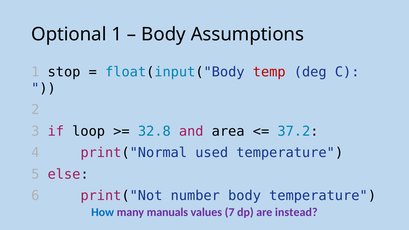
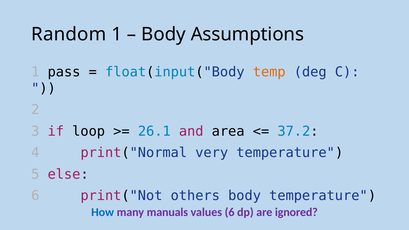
Optional: Optional -> Random
stop: stop -> pass
temp colour: red -> orange
32.8: 32.8 -> 26.1
used: used -> very
number: number -> others
values 7: 7 -> 6
instead: instead -> ignored
